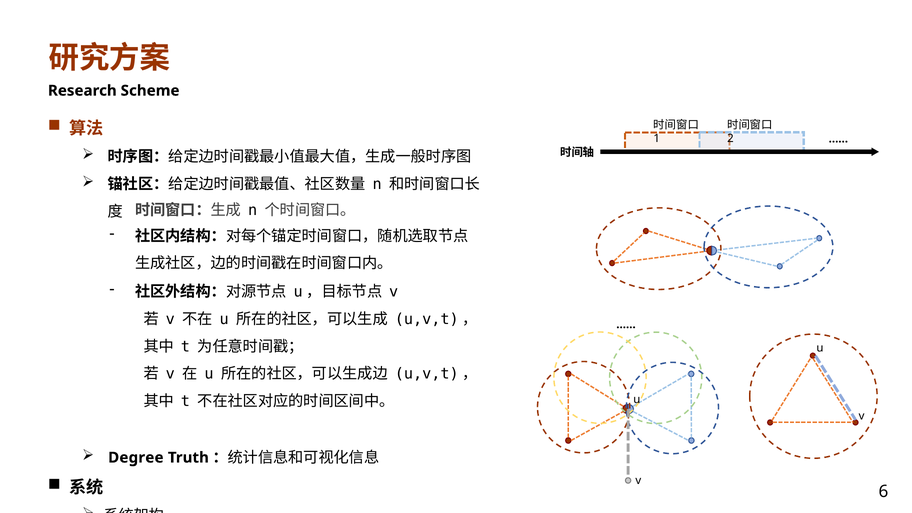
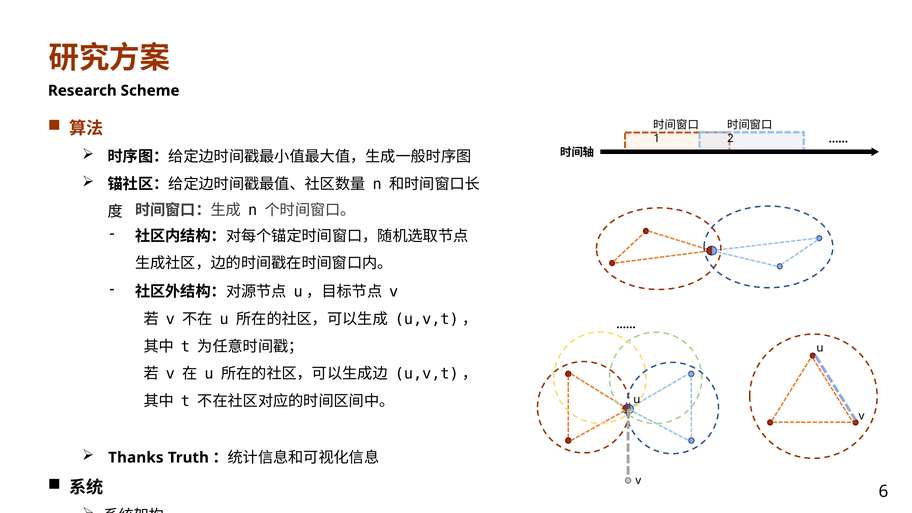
Degree: Degree -> Thanks
